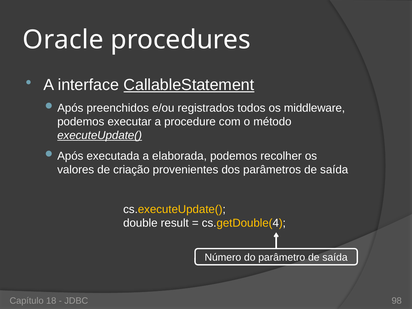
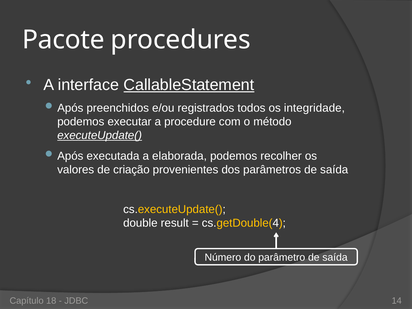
Oracle: Oracle -> Pacote
middleware: middleware -> integridade
98: 98 -> 14
